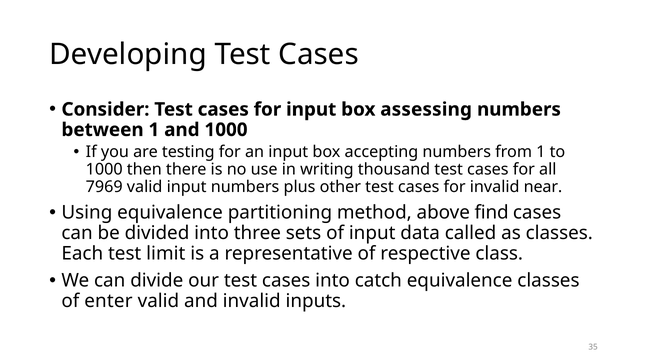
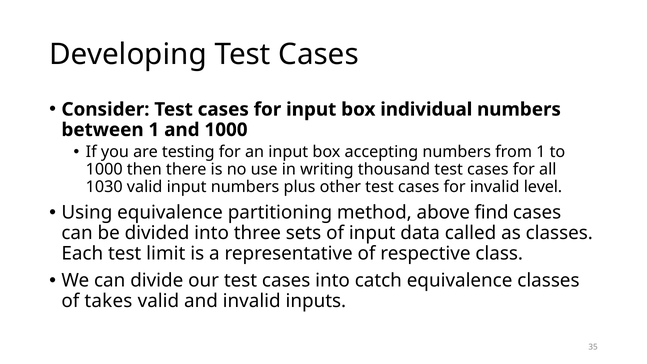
assessing: assessing -> individual
7969: 7969 -> 1030
near: near -> level
enter: enter -> takes
